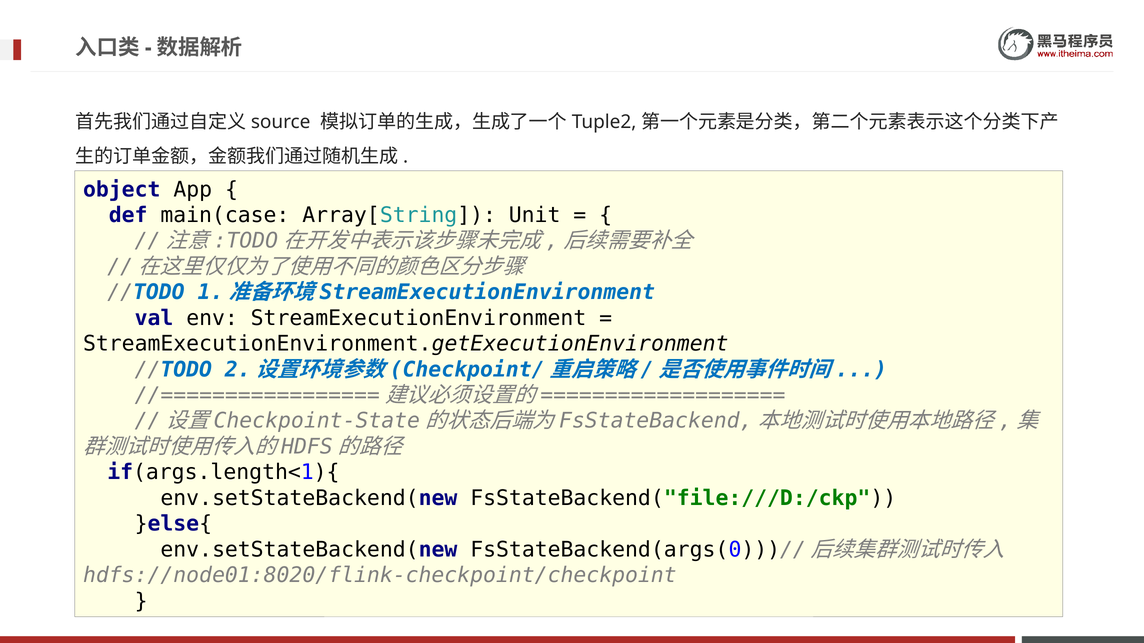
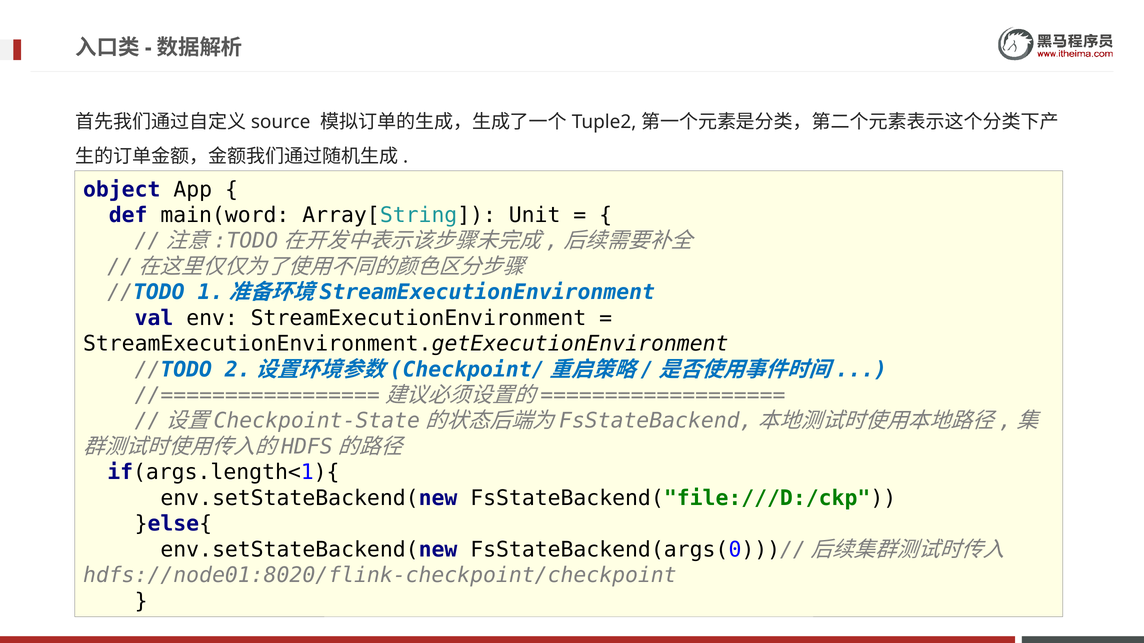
main(case: main(case -> main(word
